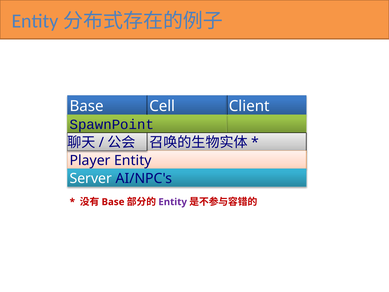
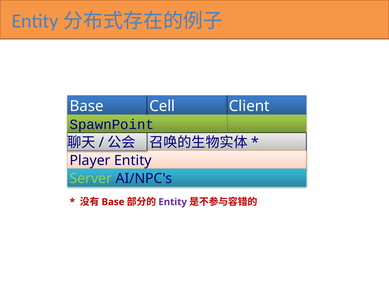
Server colour: white -> light green
